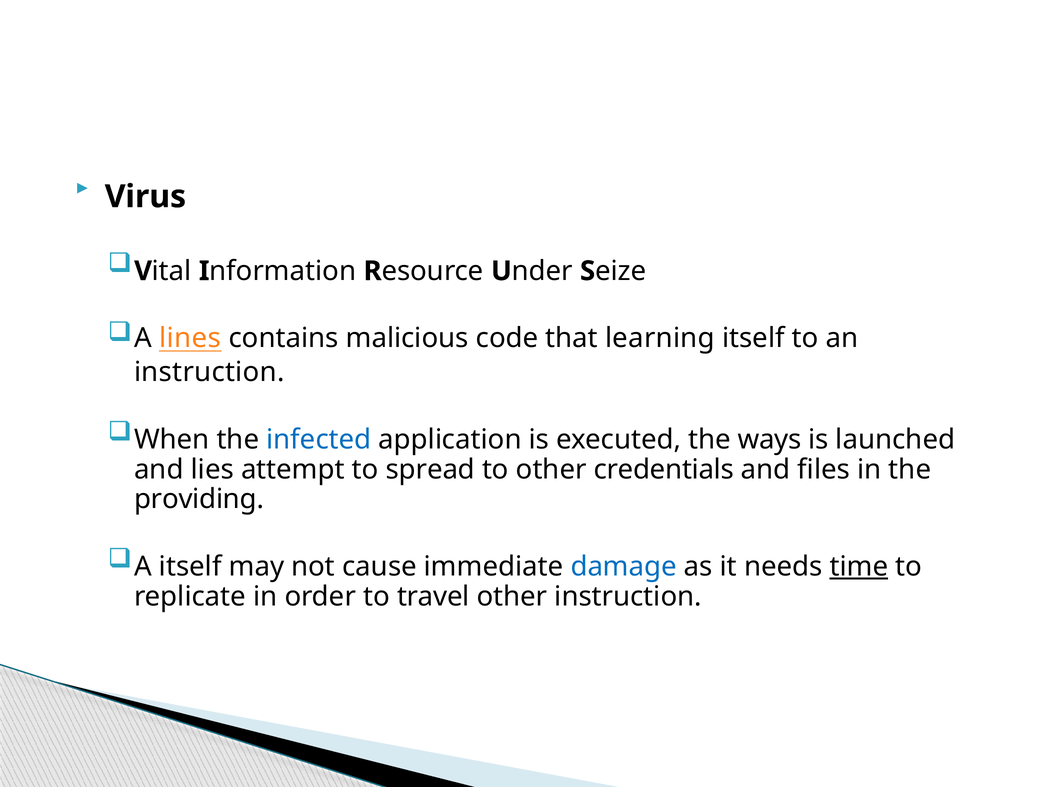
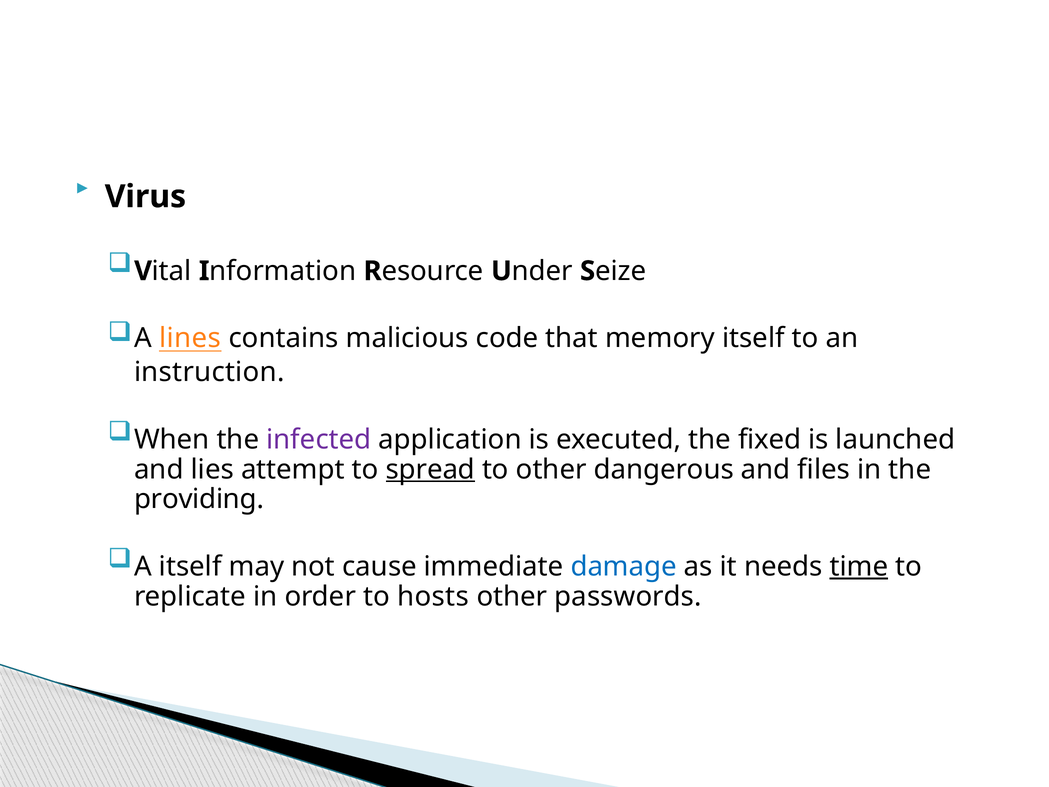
learning: learning -> memory
infected colour: blue -> purple
ways: ways -> fixed
spread underline: none -> present
credentials: credentials -> dangerous
travel: travel -> hosts
other instruction: instruction -> passwords
